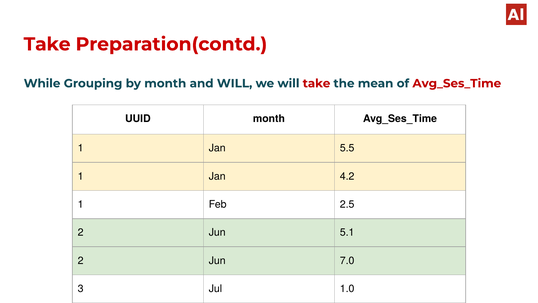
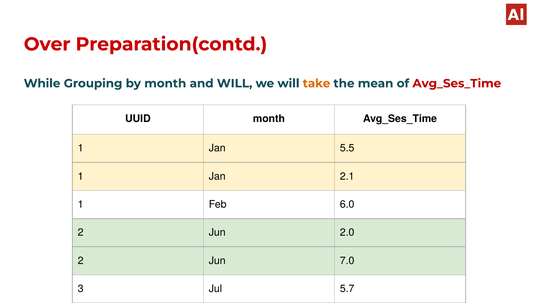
Take at (47, 44): Take -> Over
take at (317, 83) colour: red -> orange
4.2: 4.2 -> 2.1
2.5: 2.5 -> 6.0
5.1: 5.1 -> 2.0
1.0: 1.0 -> 5.7
